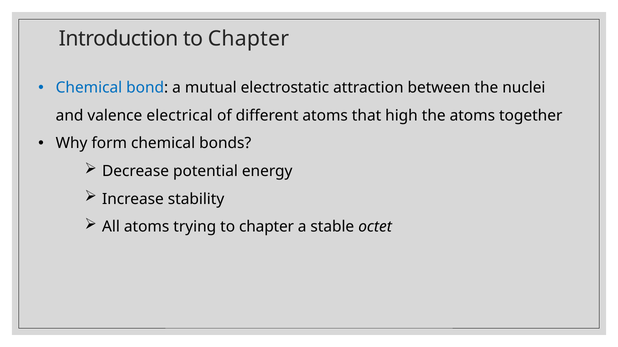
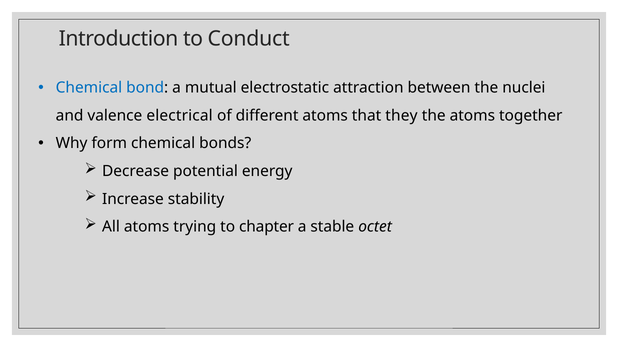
Introduction to Chapter: Chapter -> Conduct
high: high -> they
